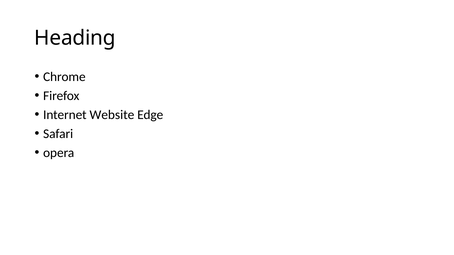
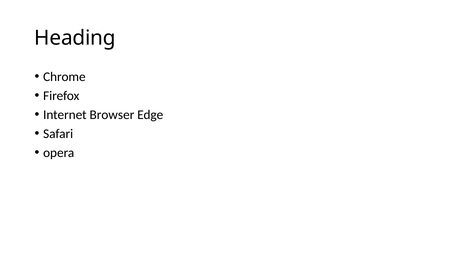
Website: Website -> Browser
